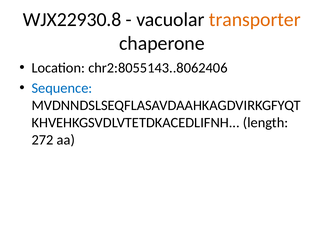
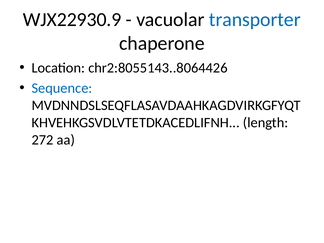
WJX22930.8: WJX22930.8 -> WJX22930.9
transporter colour: orange -> blue
chr2:8055143..8062406: chr2:8055143..8062406 -> chr2:8055143..8064426
